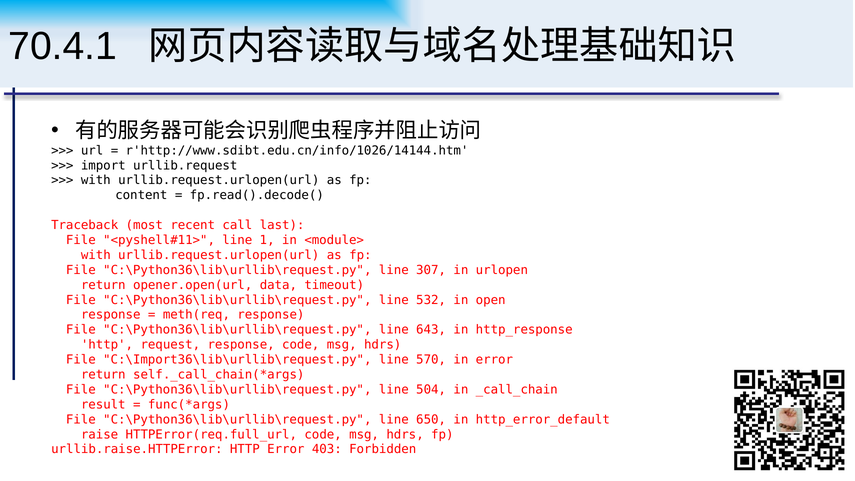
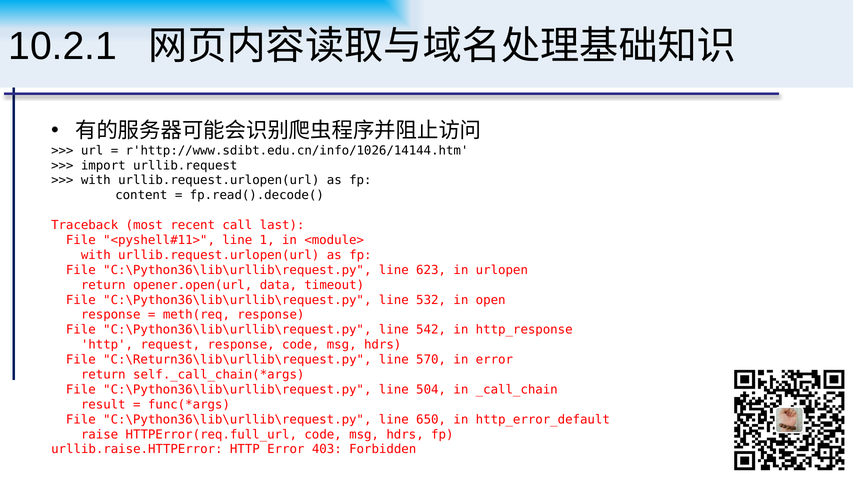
70.4.1: 70.4.1 -> 10.2.1
307: 307 -> 623
643: 643 -> 542
C:\Import36\lib\urllib\request.py: C:\Import36\lib\urllib\request.py -> C:\Return36\lib\urllib\request.py
